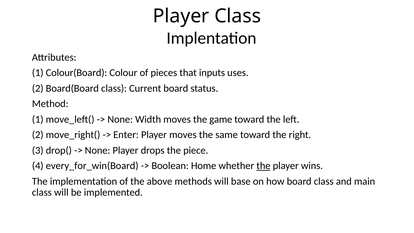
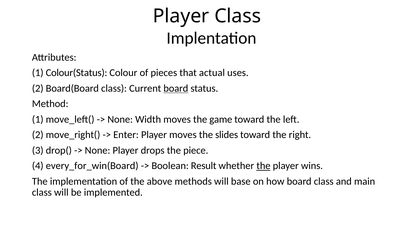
Colour(Board: Colour(Board -> Colour(Status
inputs: inputs -> actual
board at (176, 88) underline: none -> present
same: same -> slides
Home: Home -> Result
